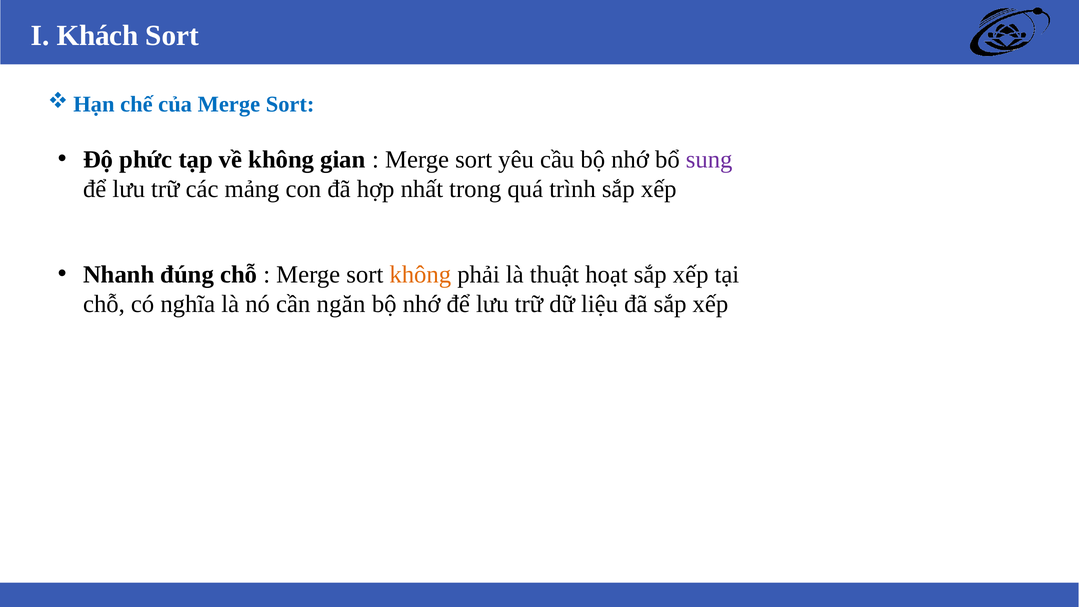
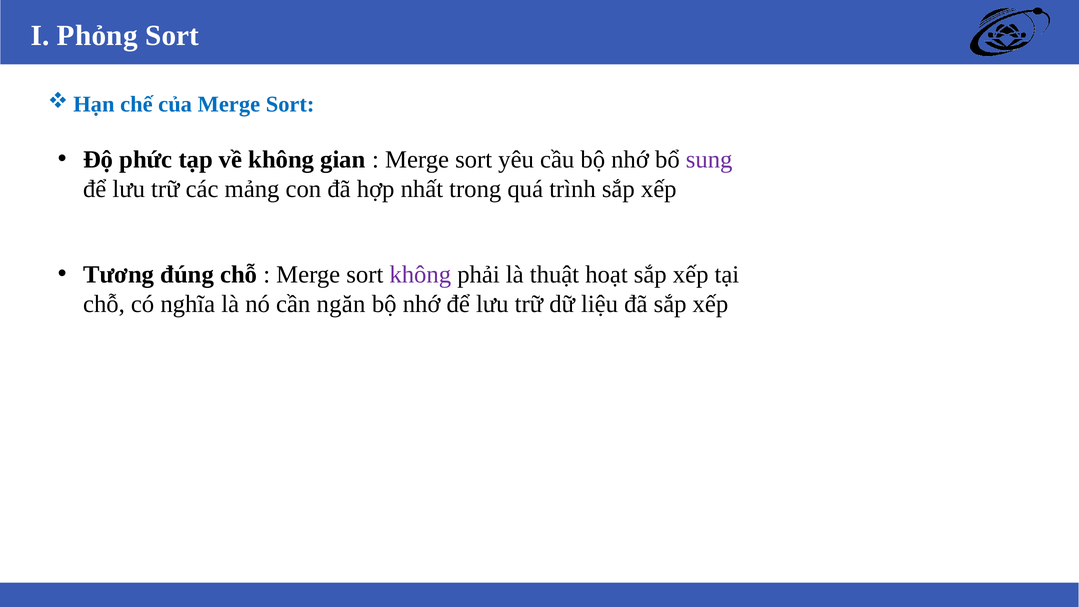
Khách: Khách -> Phỏng
Nhanh: Nhanh -> Tương
không at (420, 274) colour: orange -> purple
